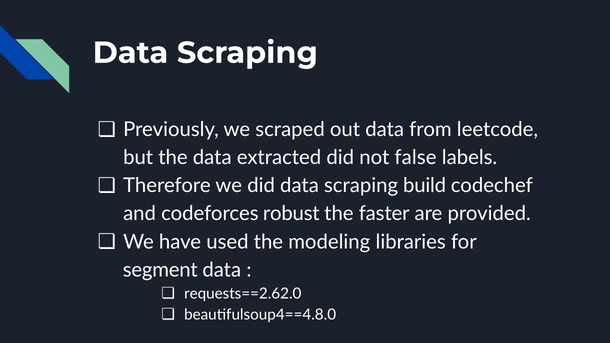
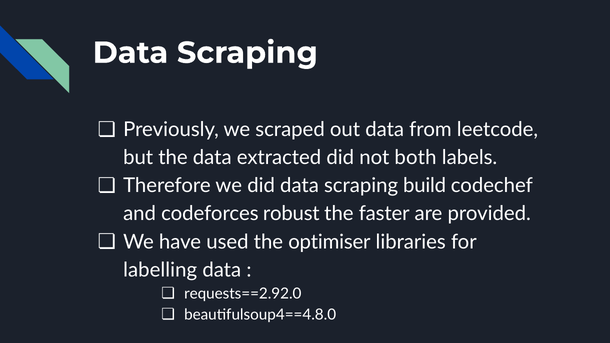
false: false -> both
modeling: modeling -> optimiser
segment: segment -> labelling
requests==2.62.0: requests==2.62.0 -> requests==2.92.0
